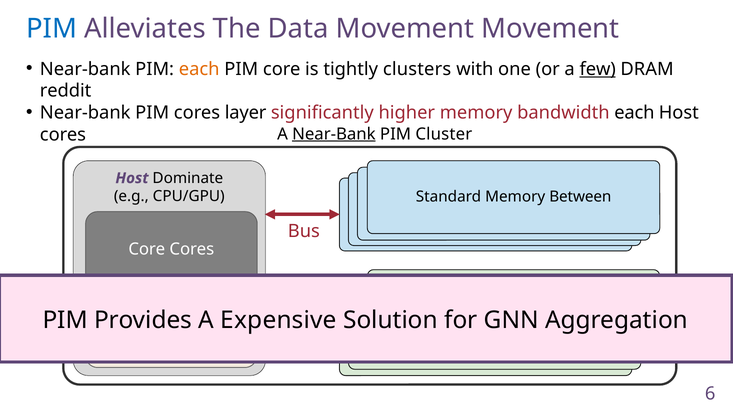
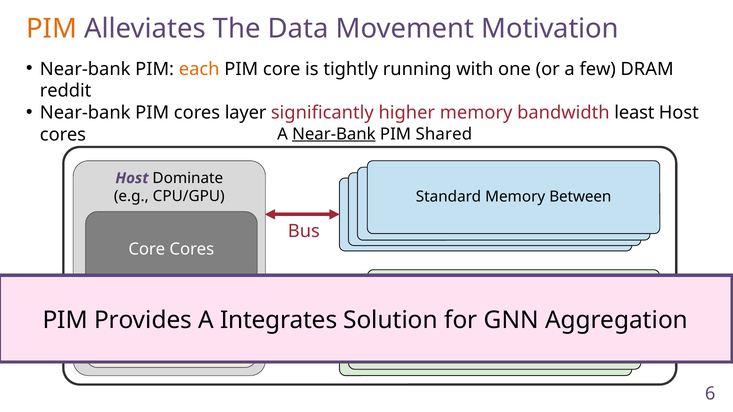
PIM at (52, 29) colour: blue -> orange
Movement Movement: Movement -> Motivation
clusters: clusters -> running
few underline: present -> none
bandwidth each: each -> least
PIM Cluster: Cluster -> Shared
Expensive: Expensive -> Integrates
